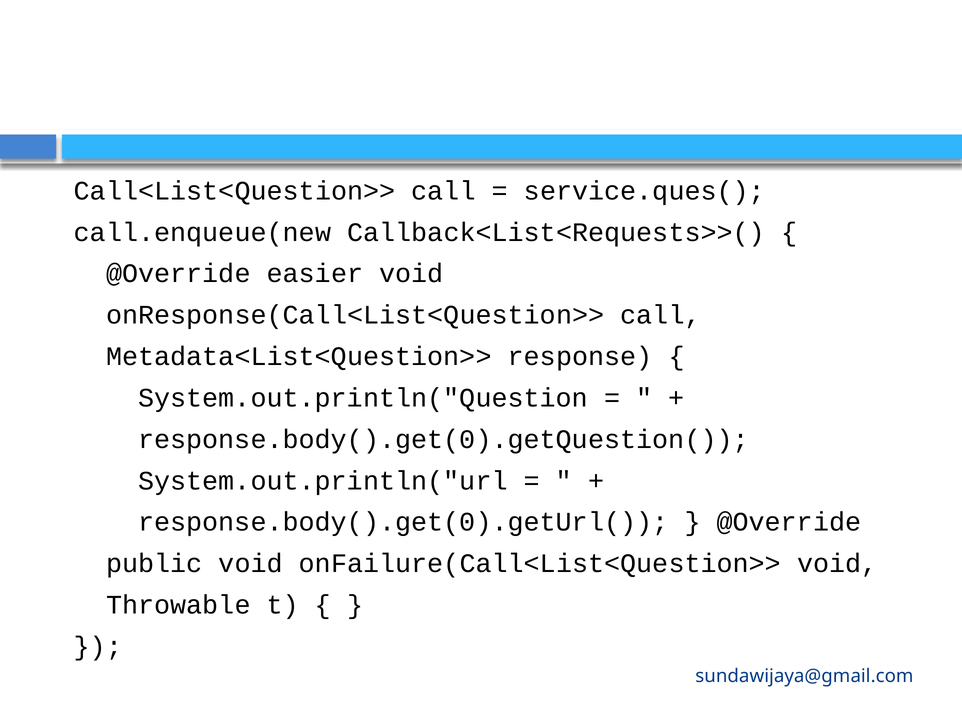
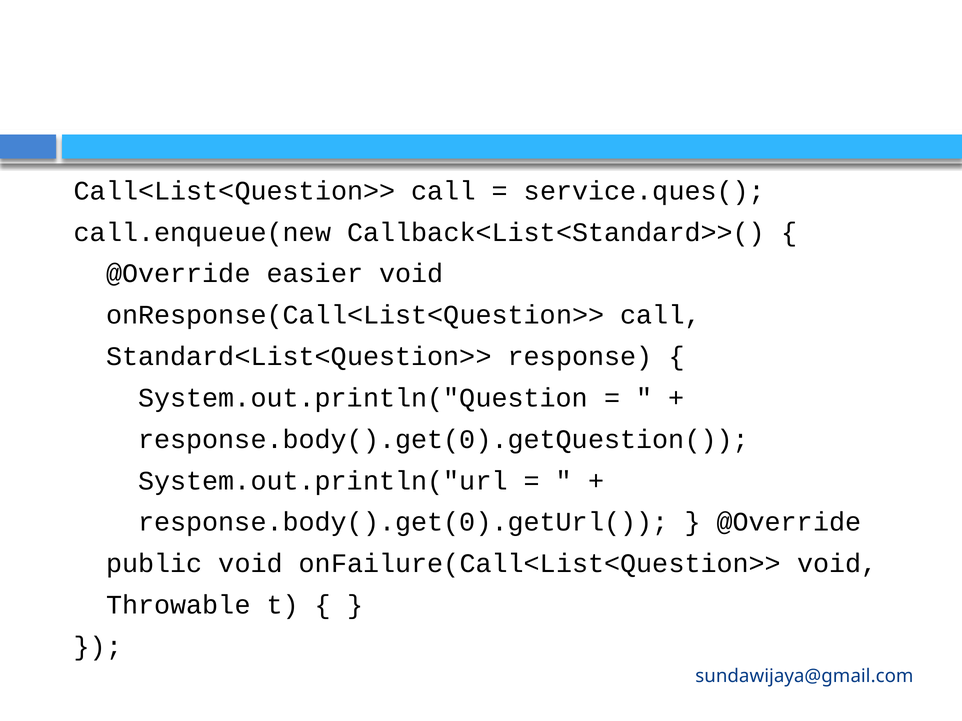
Callback<List<Requests>>(: Callback<List<Requests>>( -> Callback<List<Standard>>(
Metadata<List<Question>>: Metadata<List<Question>> -> Standard<List<Question>>
